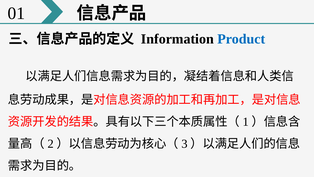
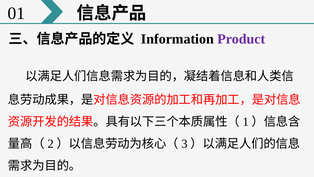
Product colour: blue -> purple
